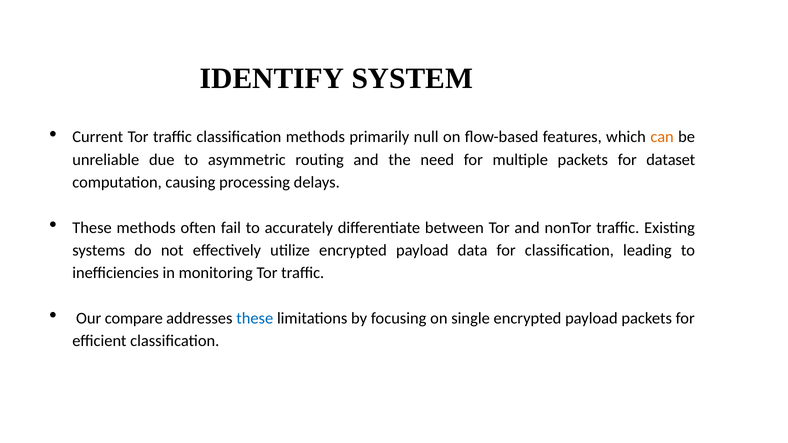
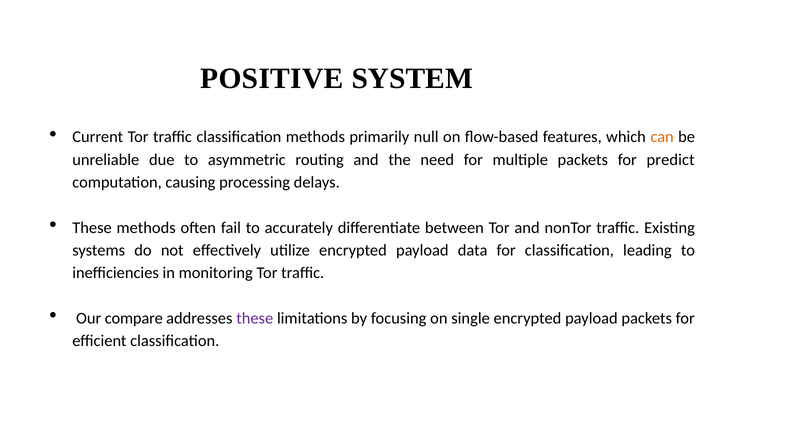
IDENTIFY: IDENTIFY -> POSITIVE
dataset: dataset -> predict
these at (255, 318) colour: blue -> purple
